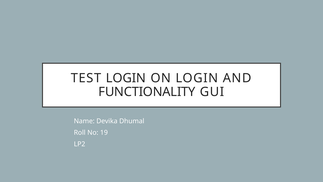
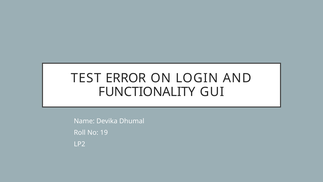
TEST LOGIN: LOGIN -> ERROR
